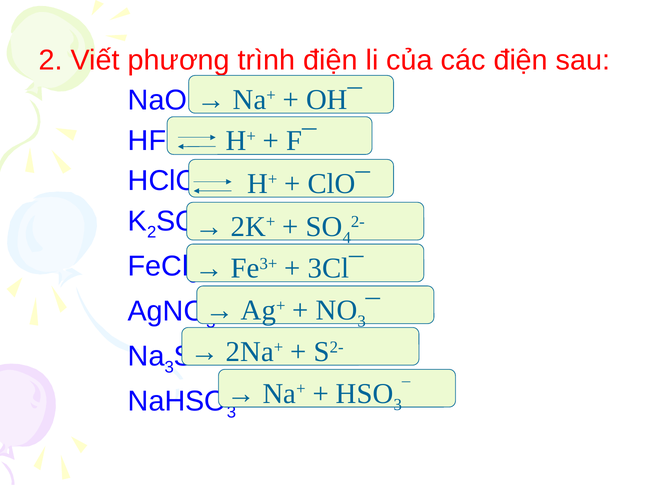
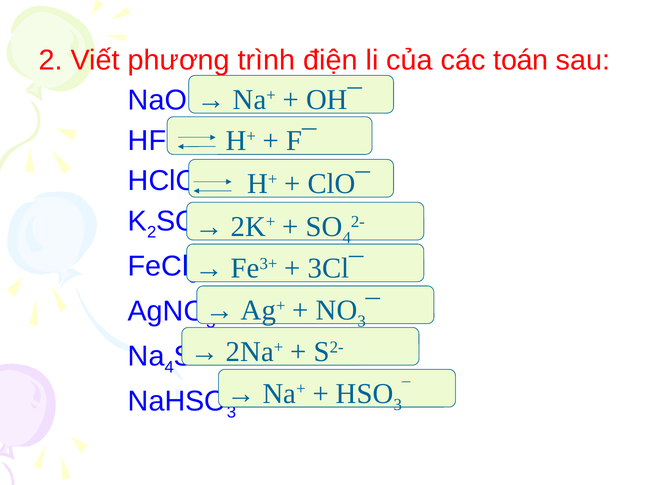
các điện: điện -> toán
3 at (169, 368): 3 -> 4
